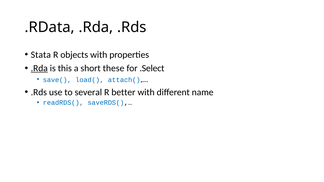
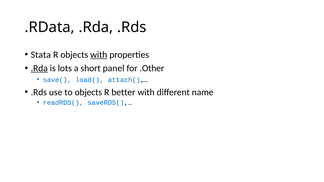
with at (99, 55) underline: none -> present
this: this -> lots
these: these -> panel
.Select: .Select -> .Other
to several: several -> objects
